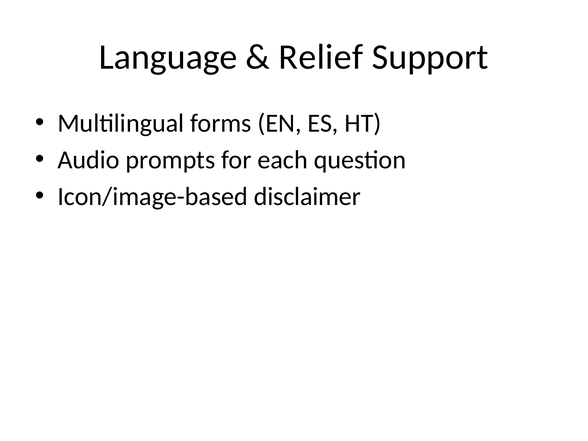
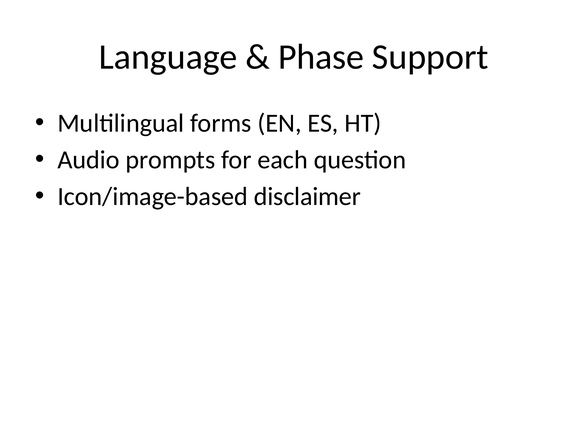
Relief: Relief -> Phase
